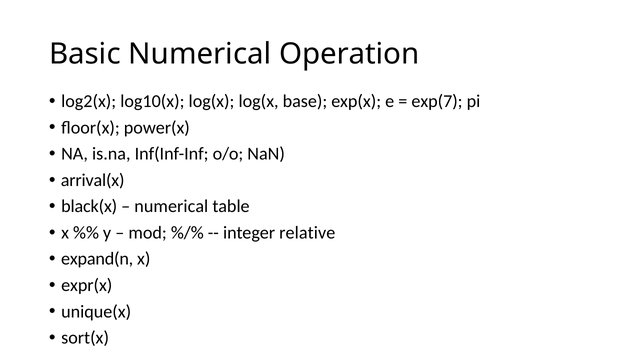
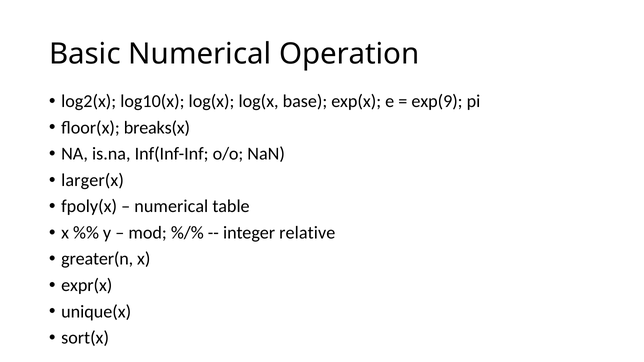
exp(7: exp(7 -> exp(9
power(x: power(x -> breaks(x
arrival(x: arrival(x -> larger(x
black(x: black(x -> fpoly(x
expand(n: expand(n -> greater(n
